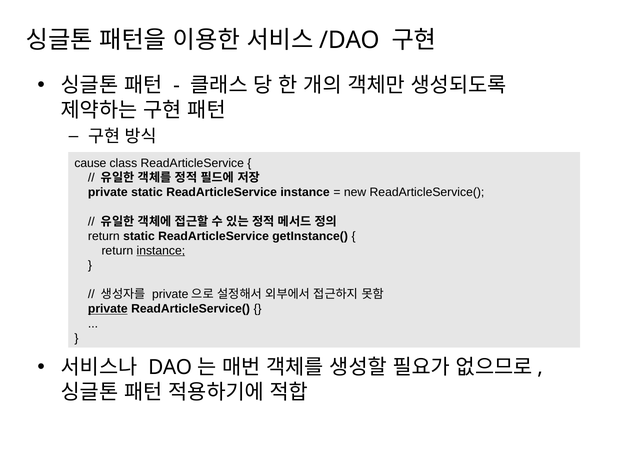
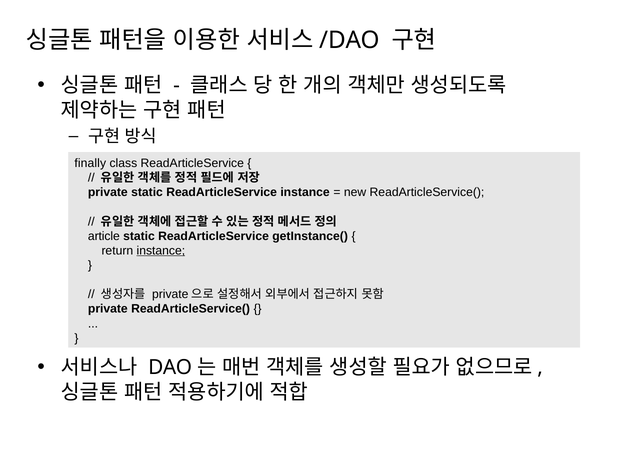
cause: cause -> finally
return at (104, 236): return -> article
private at (108, 309) underline: present -> none
